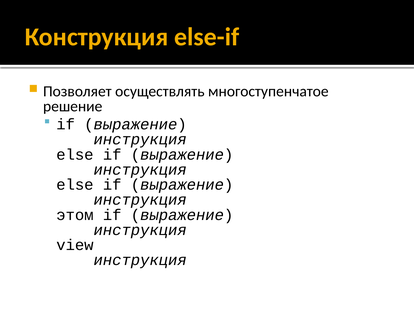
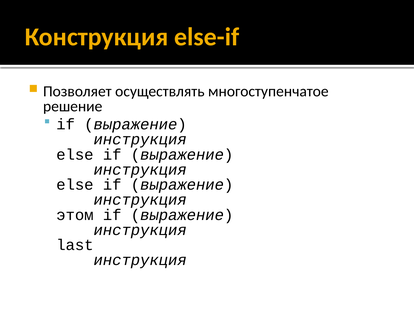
view: view -> last
